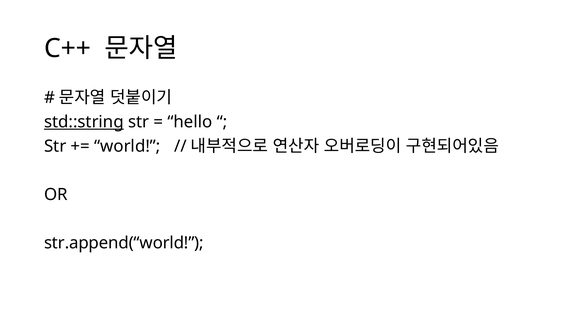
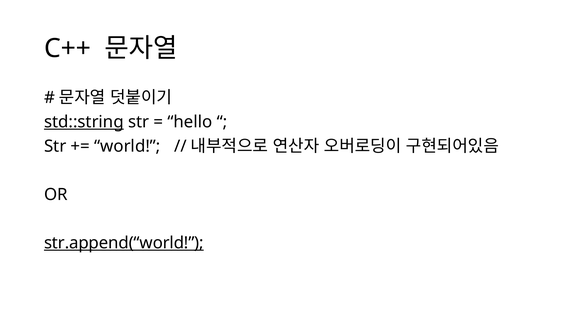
str.append(“world underline: none -> present
